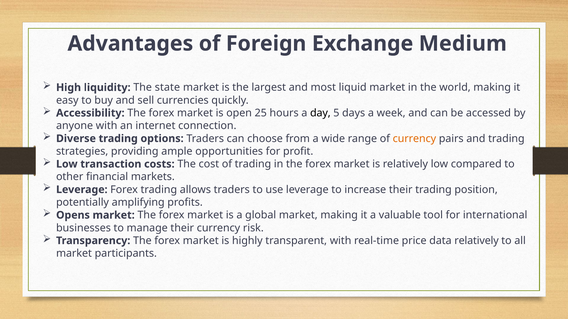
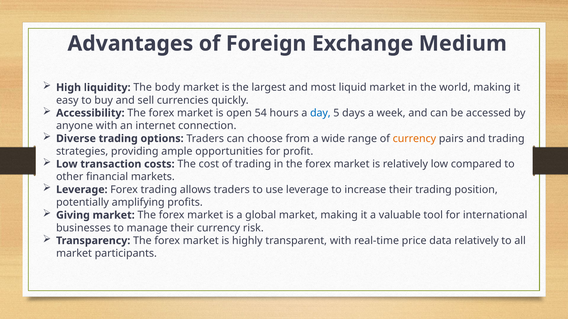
state: state -> body
25: 25 -> 54
day colour: black -> blue
Opens: Opens -> Giving
